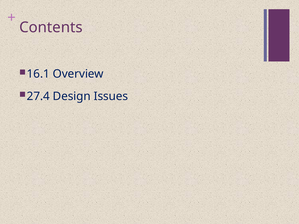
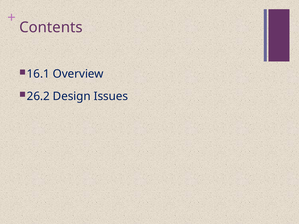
27.4: 27.4 -> 26.2
